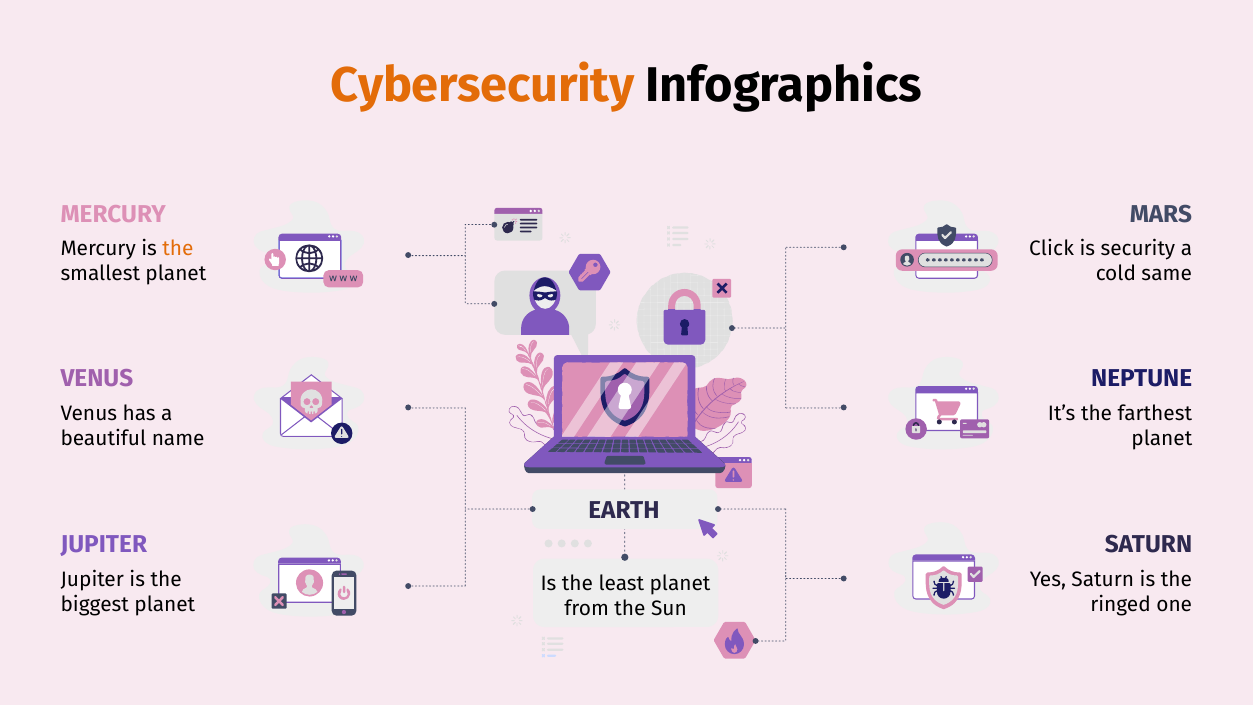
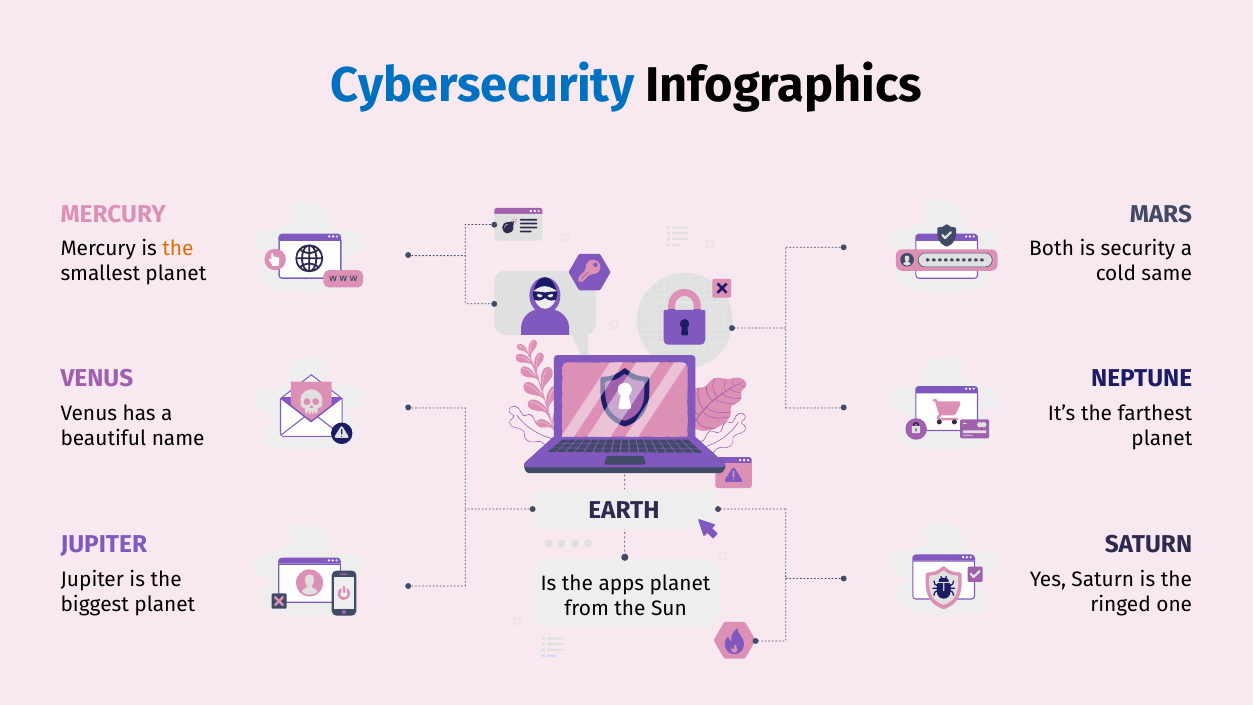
Cybersecurity colour: orange -> blue
Click: Click -> Both
least: least -> apps
